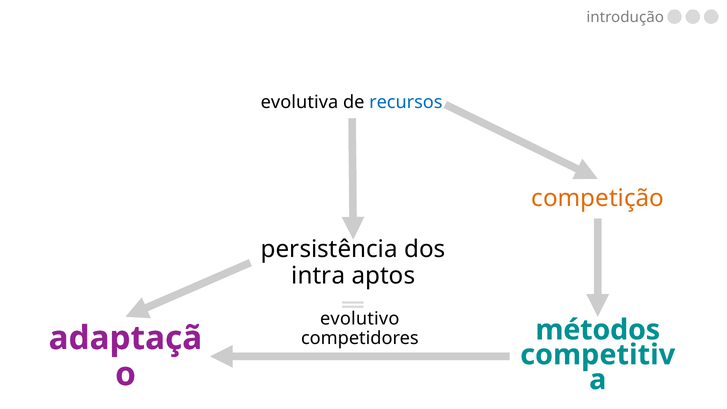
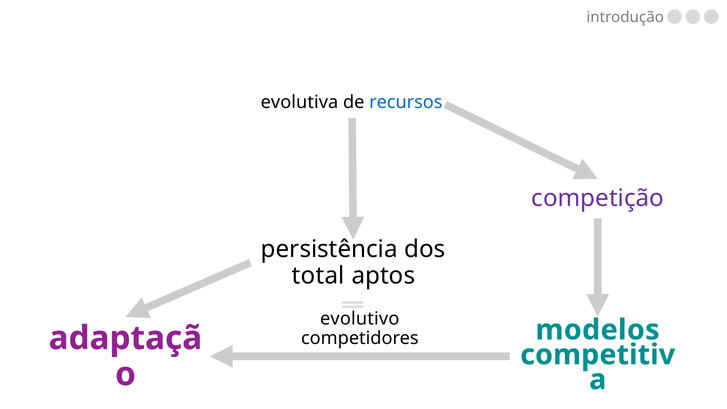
competição colour: orange -> purple
intra: intra -> total
métodos: métodos -> modelos
